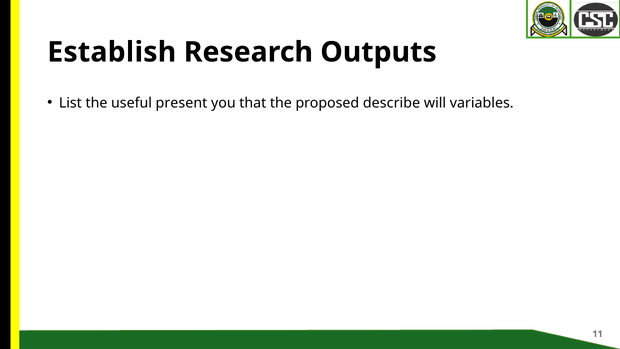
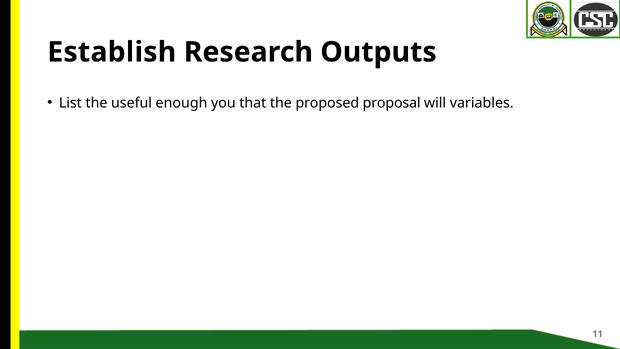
present: present -> enough
describe: describe -> proposal
